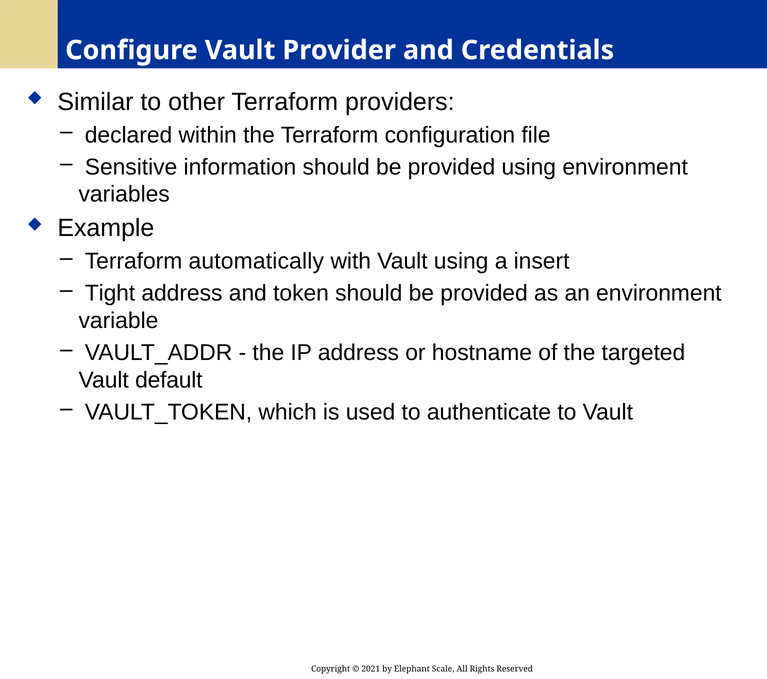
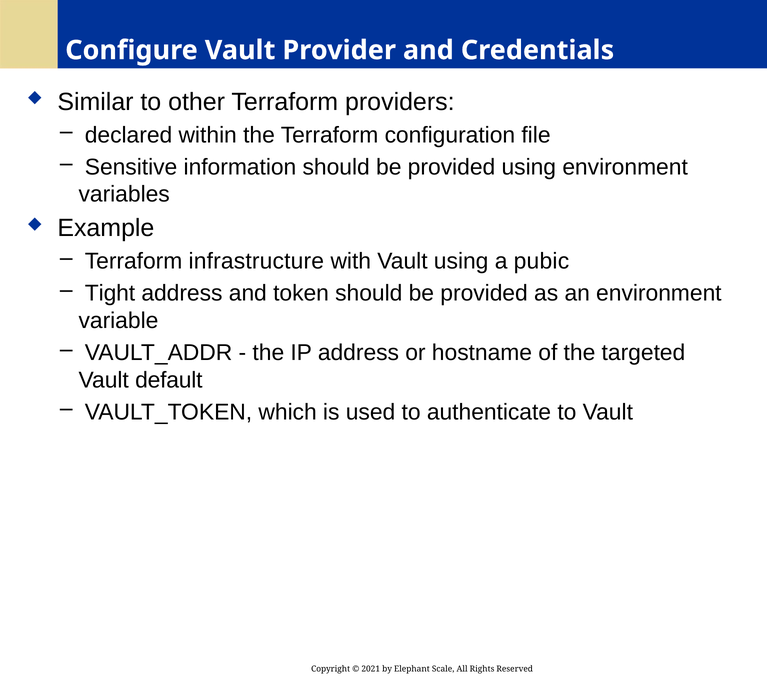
automatically: automatically -> infrastructure
insert: insert -> pubic
